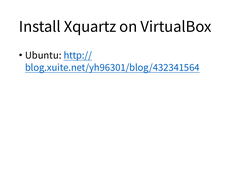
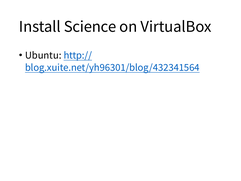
Xquartz: Xquartz -> Science
